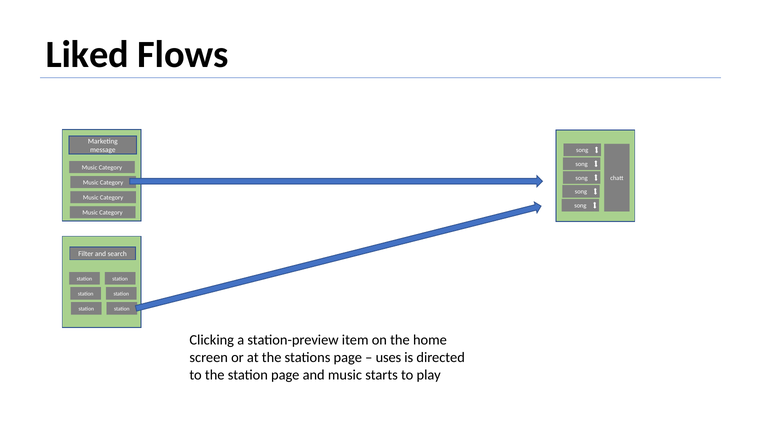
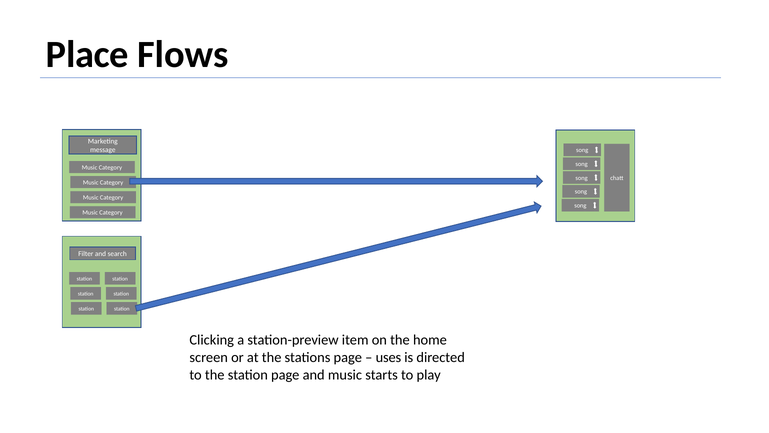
Liked: Liked -> Place
